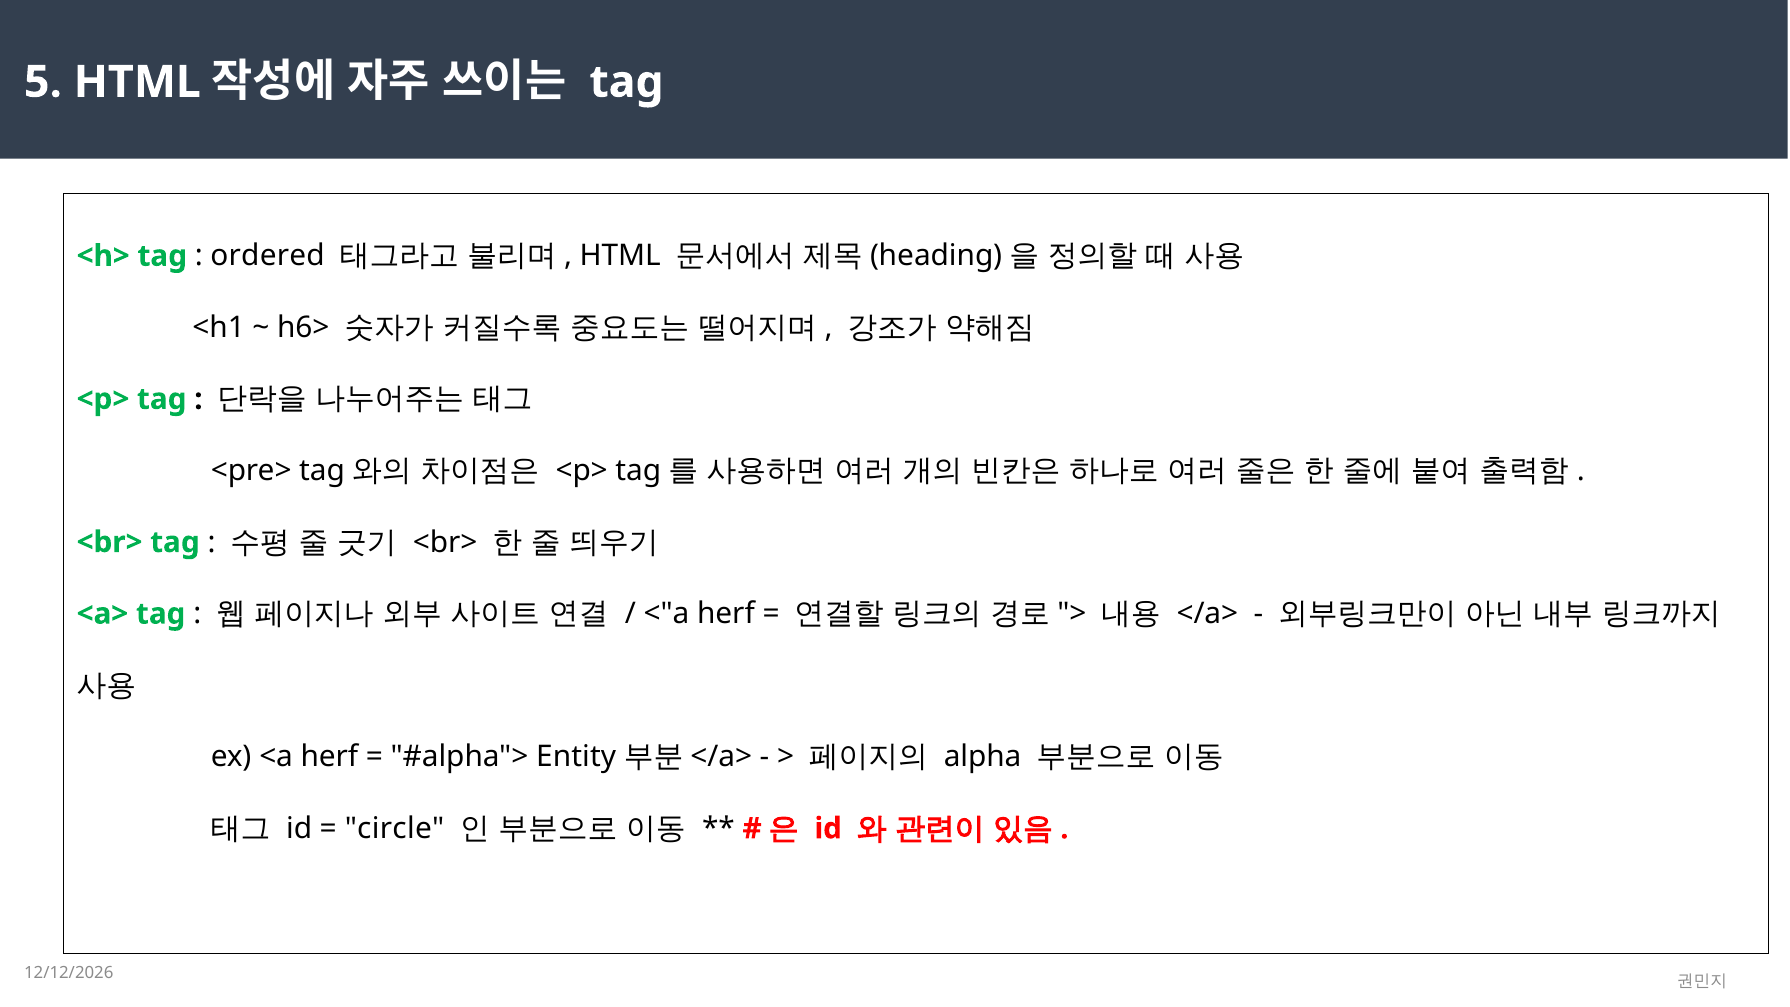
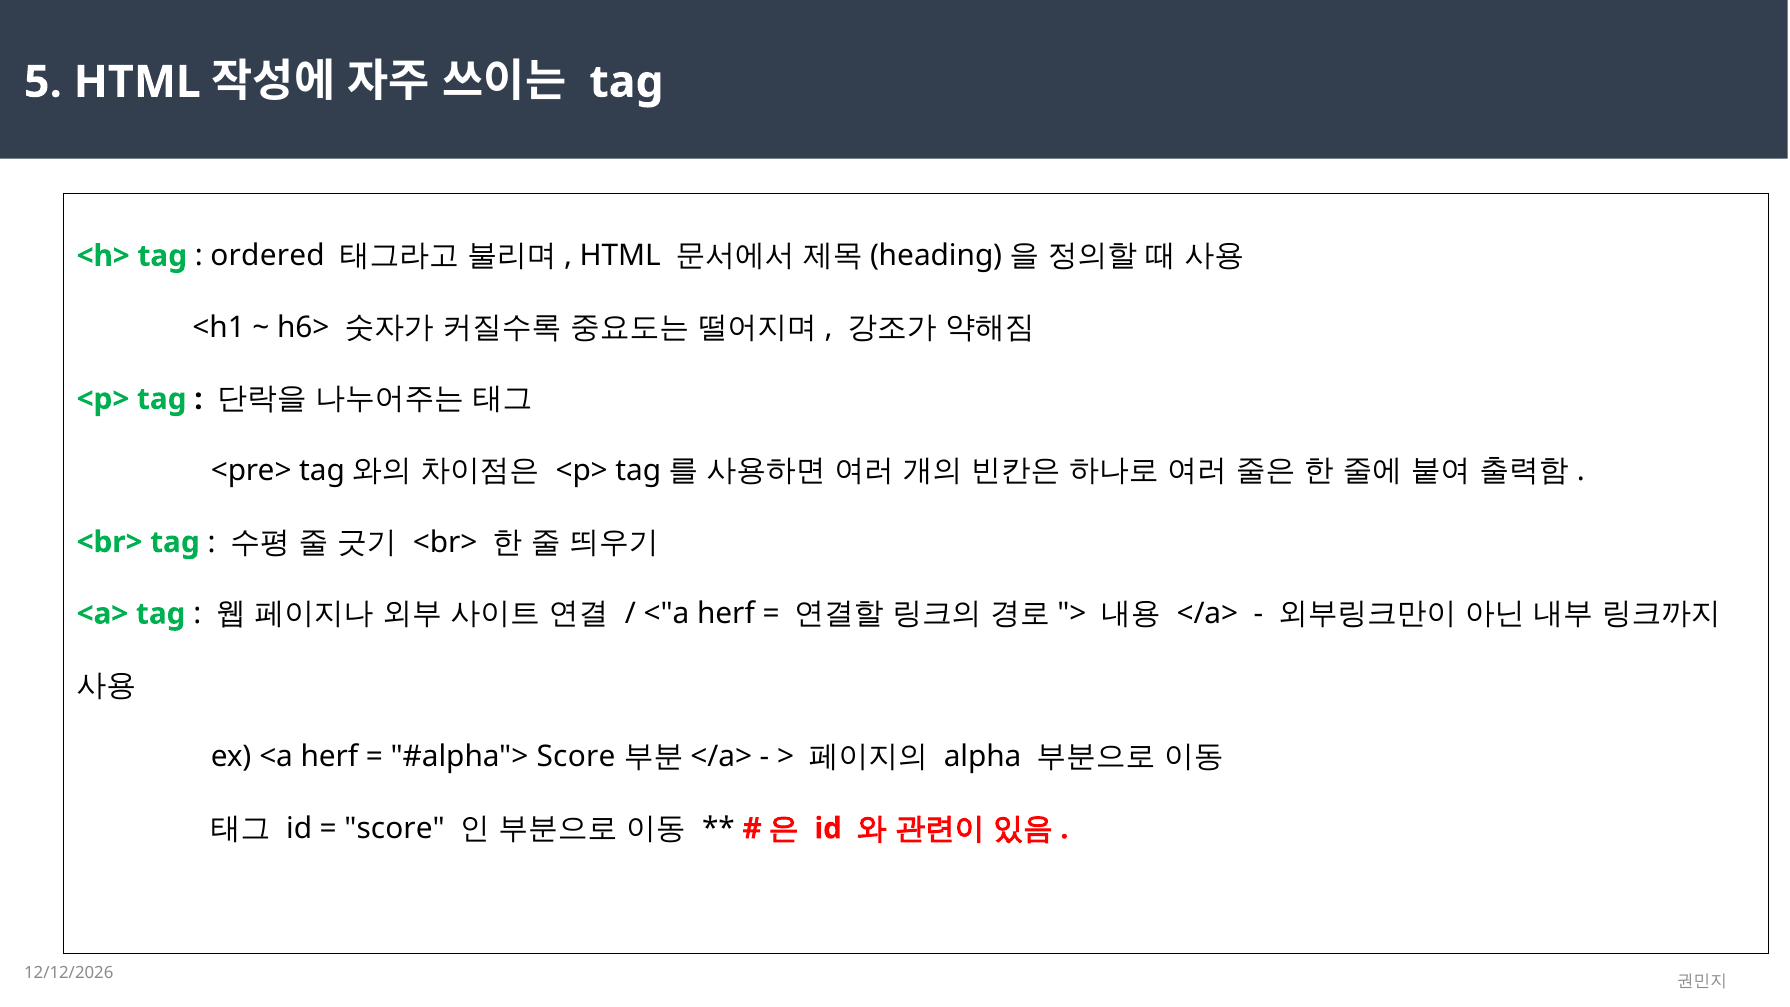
Entity at (576, 757): Entity -> Score
circle at (395, 828): circle -> score
